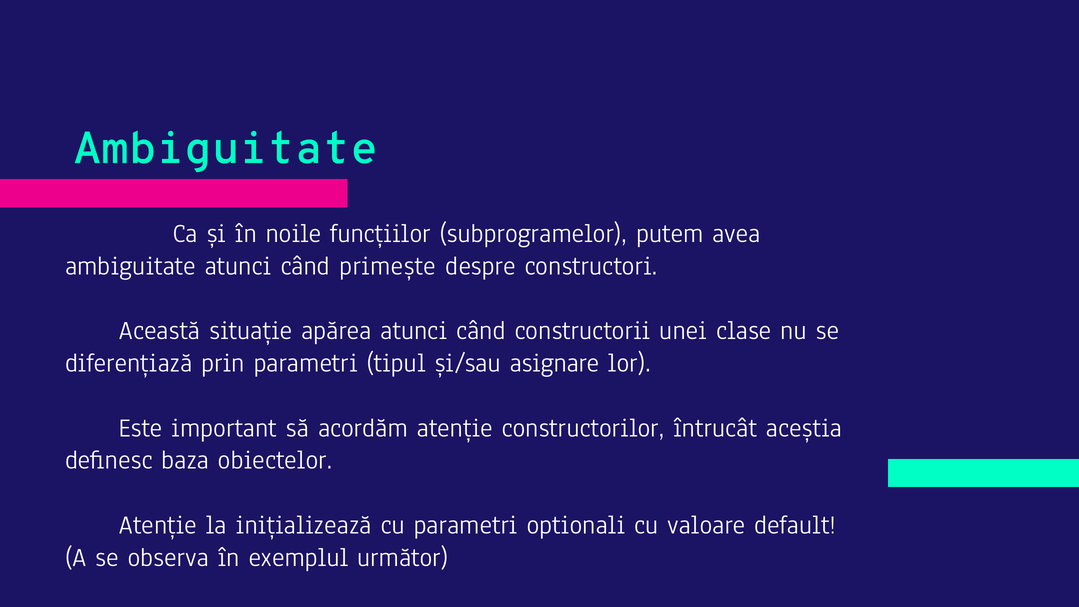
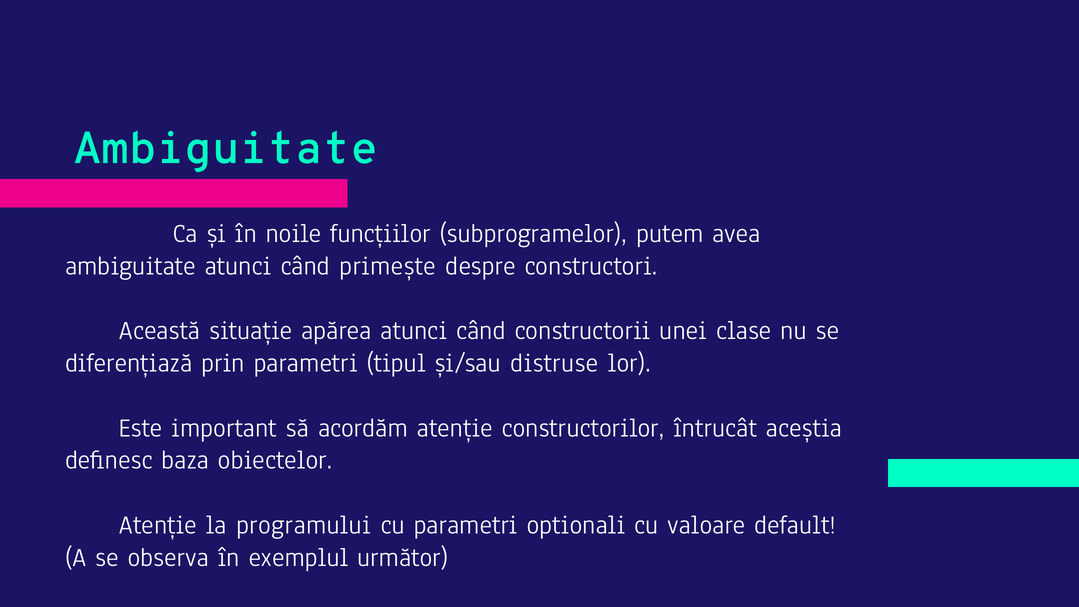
asignare: asignare -> distruse
inițializează: inițializează -> programului
